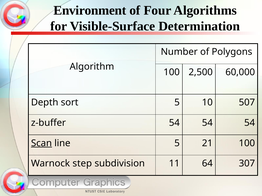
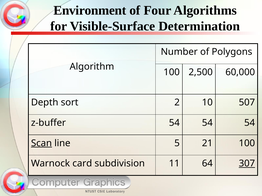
sort 5: 5 -> 2
step: step -> card
307 underline: none -> present
